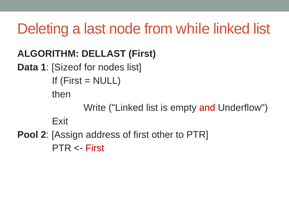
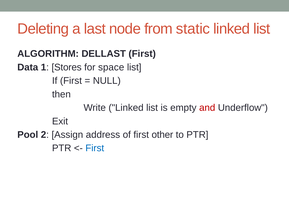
while: while -> static
Sizeof: Sizeof -> Stores
nodes: nodes -> space
First at (95, 148) colour: red -> blue
